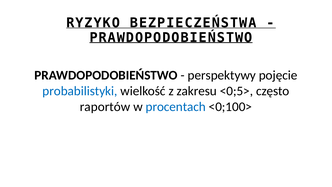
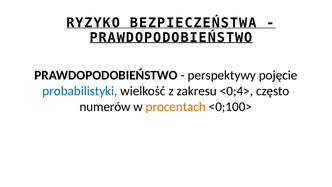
<0;5>: <0;5> -> <0;4>
raportów: raportów -> numerów
procentach colour: blue -> orange
